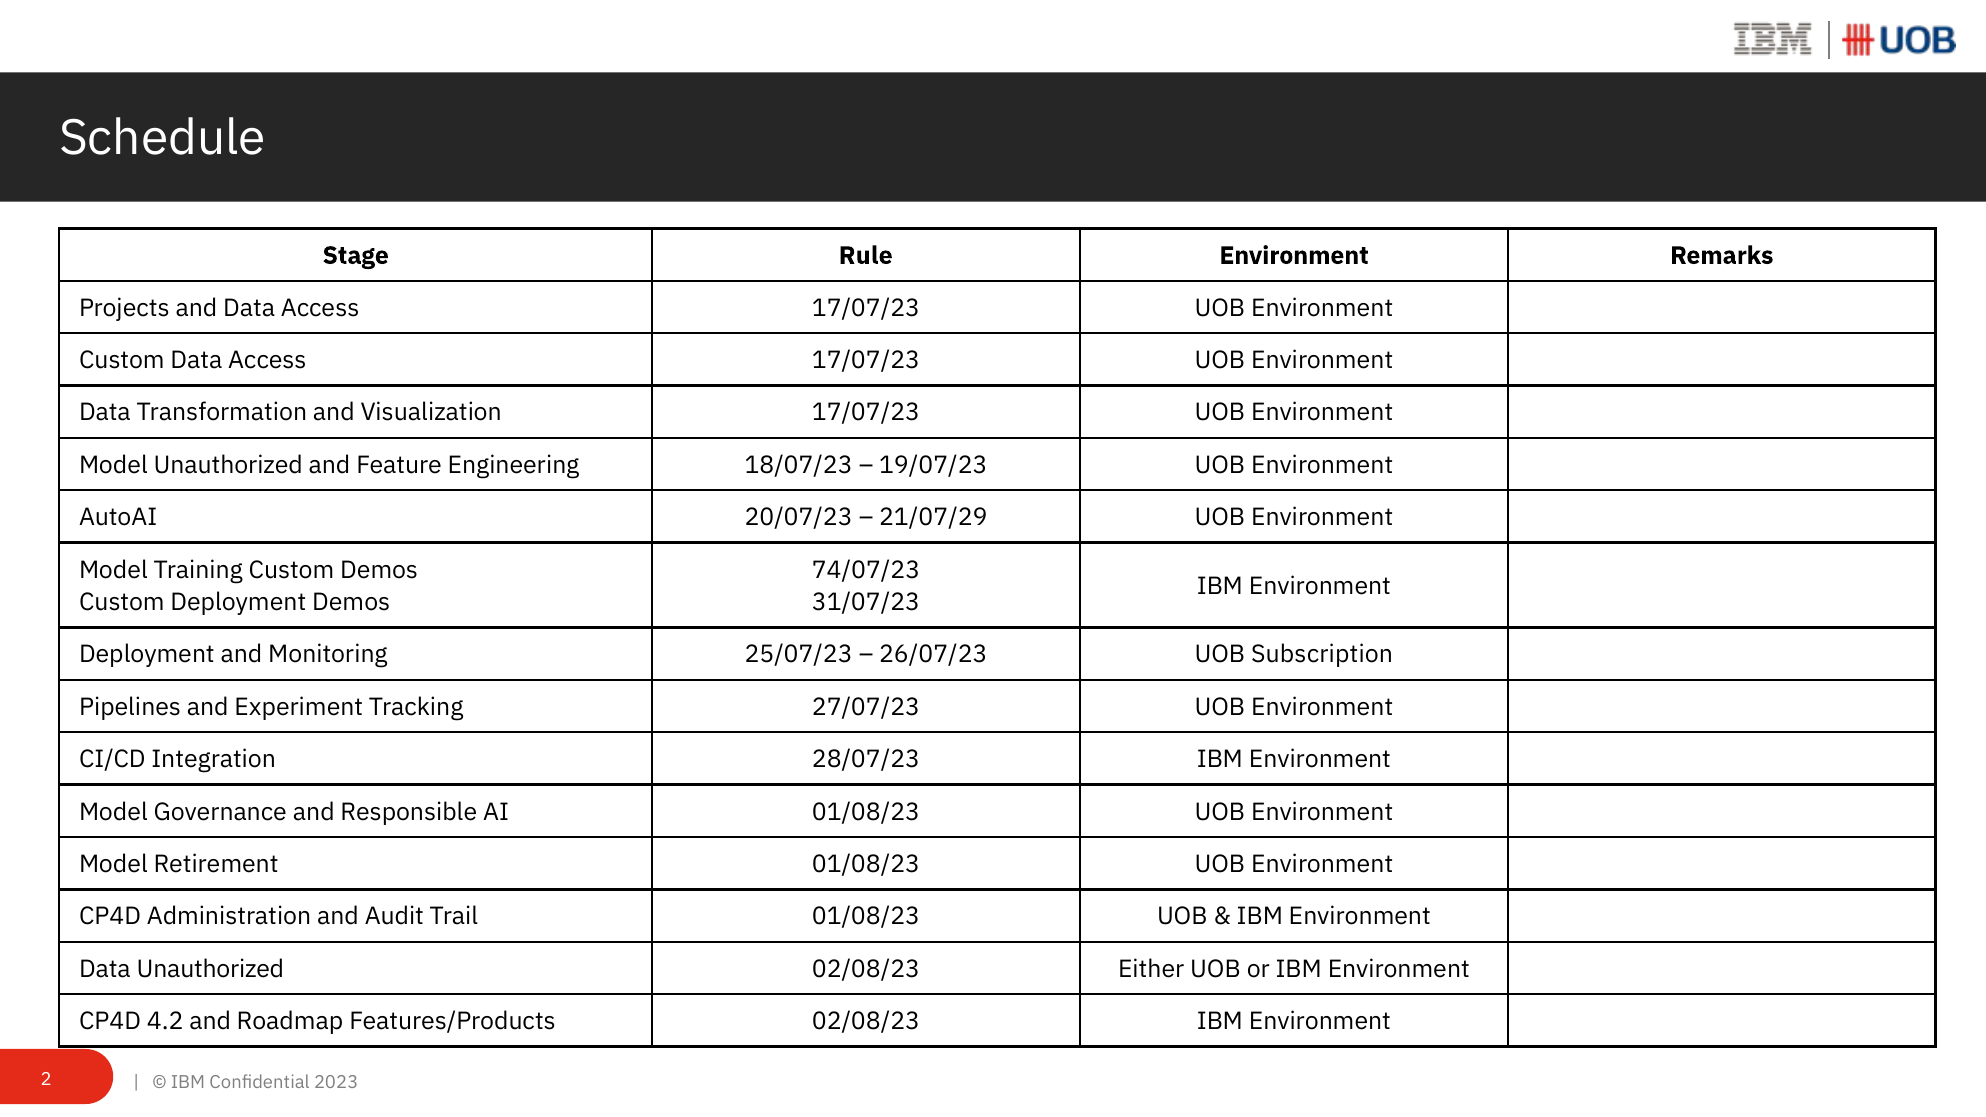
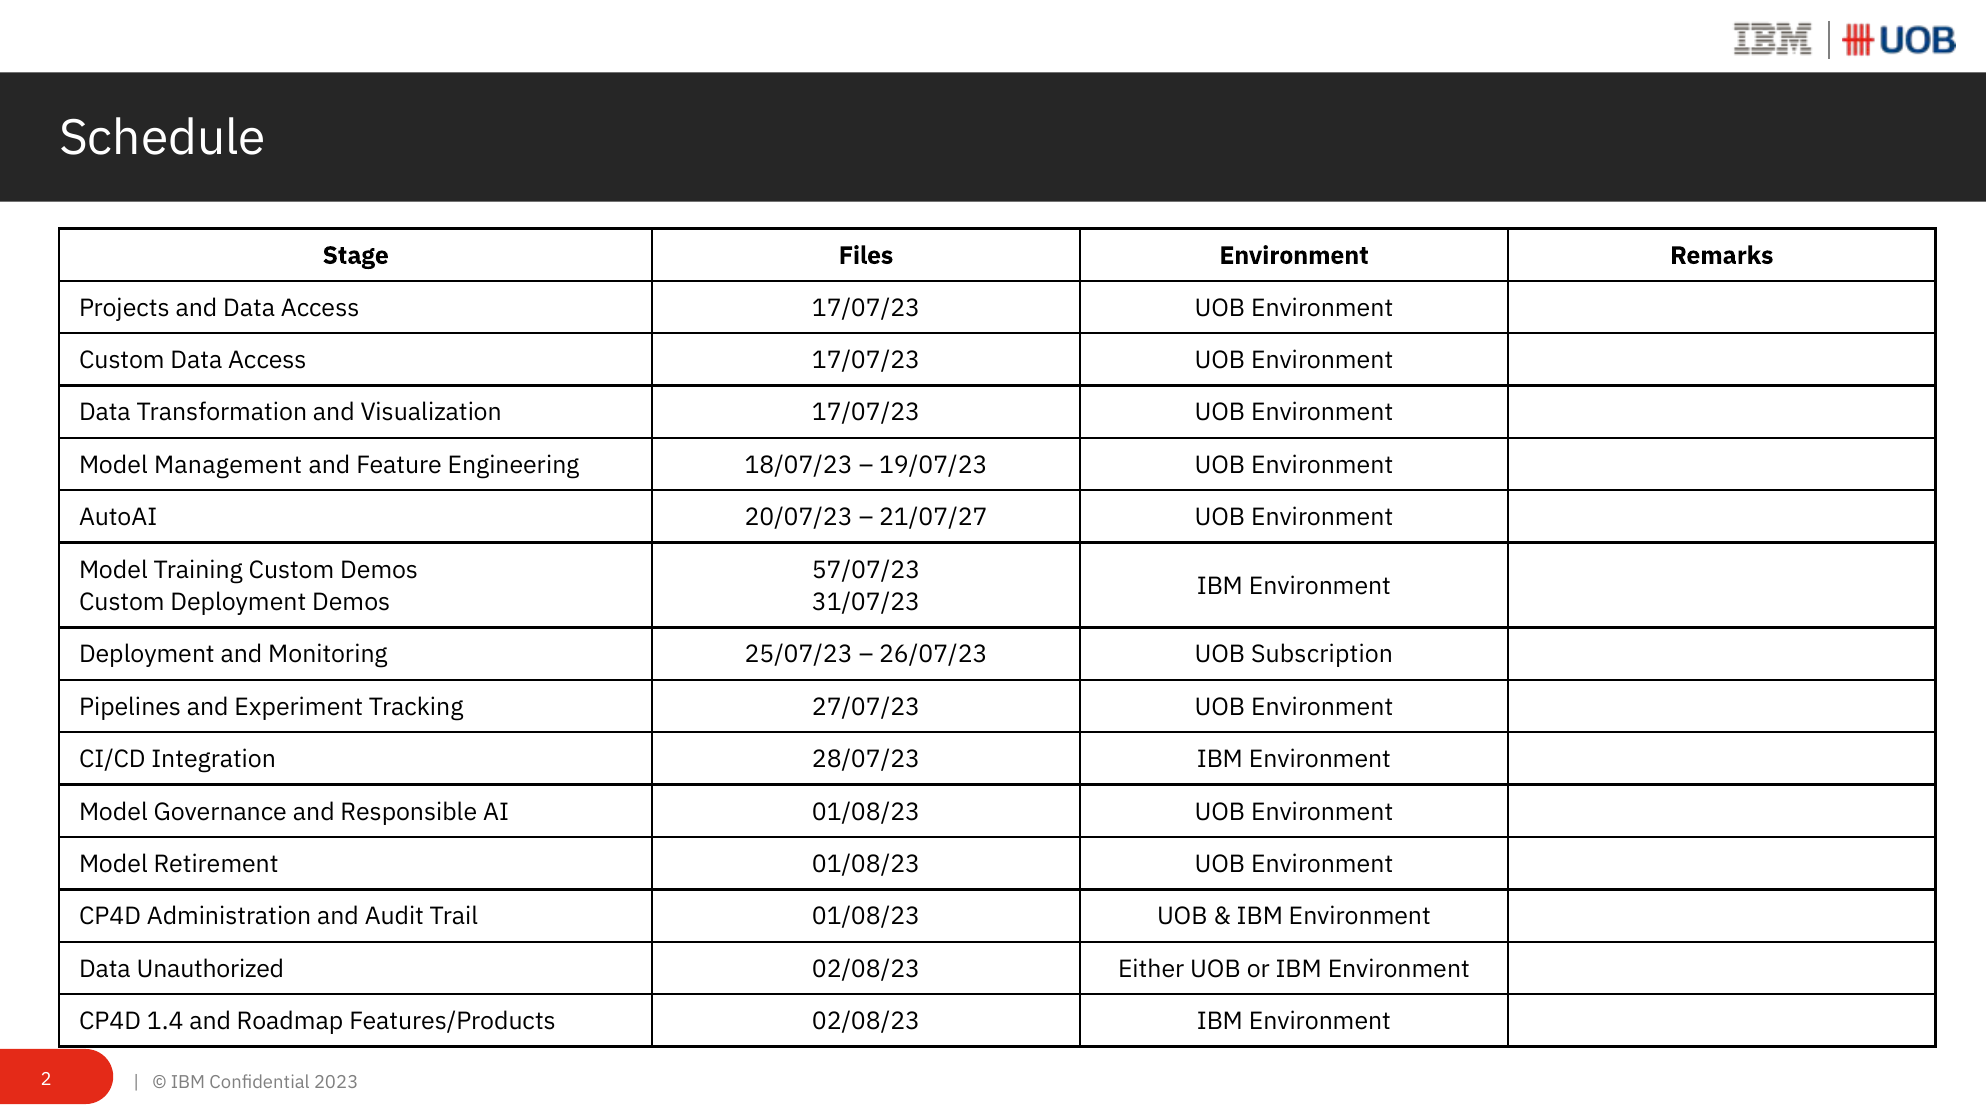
Rule: Rule -> Files
Model Unauthorized: Unauthorized -> Management
21/07/29: 21/07/29 -> 21/07/27
74/07/23: 74/07/23 -> 57/07/23
4.2: 4.2 -> 1.4
